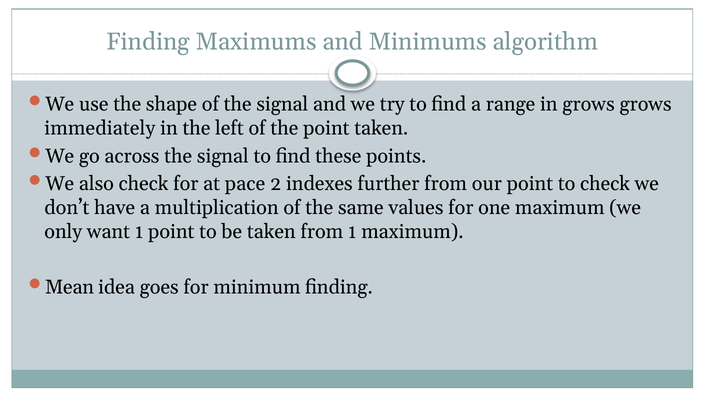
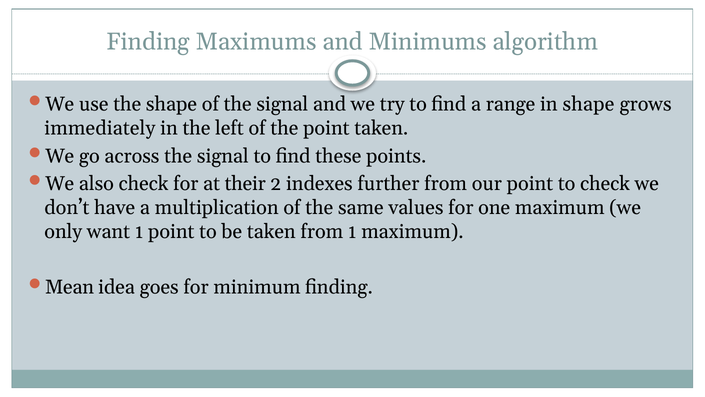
in grows: grows -> shape
pace: pace -> their
